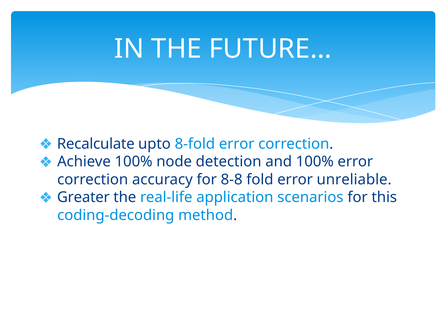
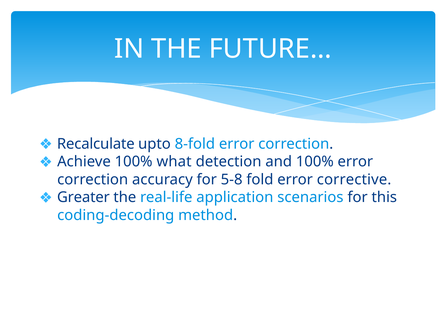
node: node -> what
8-8: 8-8 -> 5-8
unreliable: unreliable -> corrective
